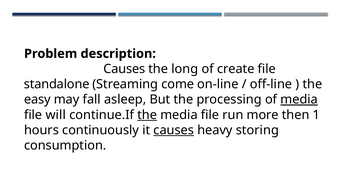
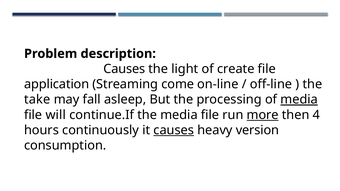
long: long -> light
standalone: standalone -> application
easy: easy -> take
the at (147, 115) underline: present -> none
more underline: none -> present
1: 1 -> 4
storing: storing -> version
